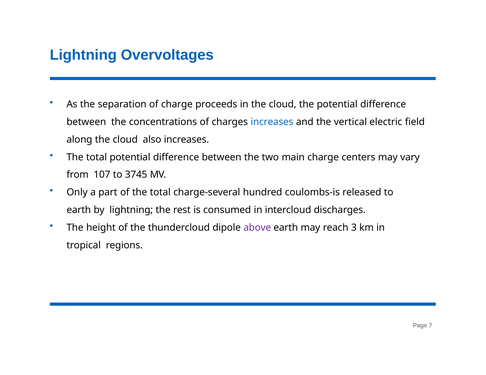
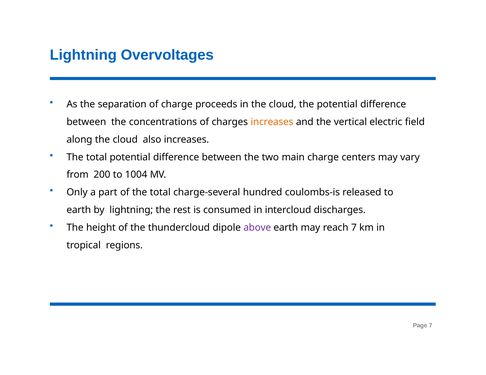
increases at (272, 122) colour: blue -> orange
107: 107 -> 200
3745: 3745 -> 1004
reach 3: 3 -> 7
